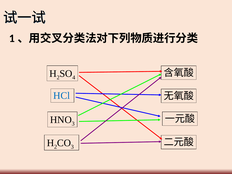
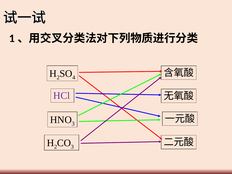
HCl colour: blue -> purple
